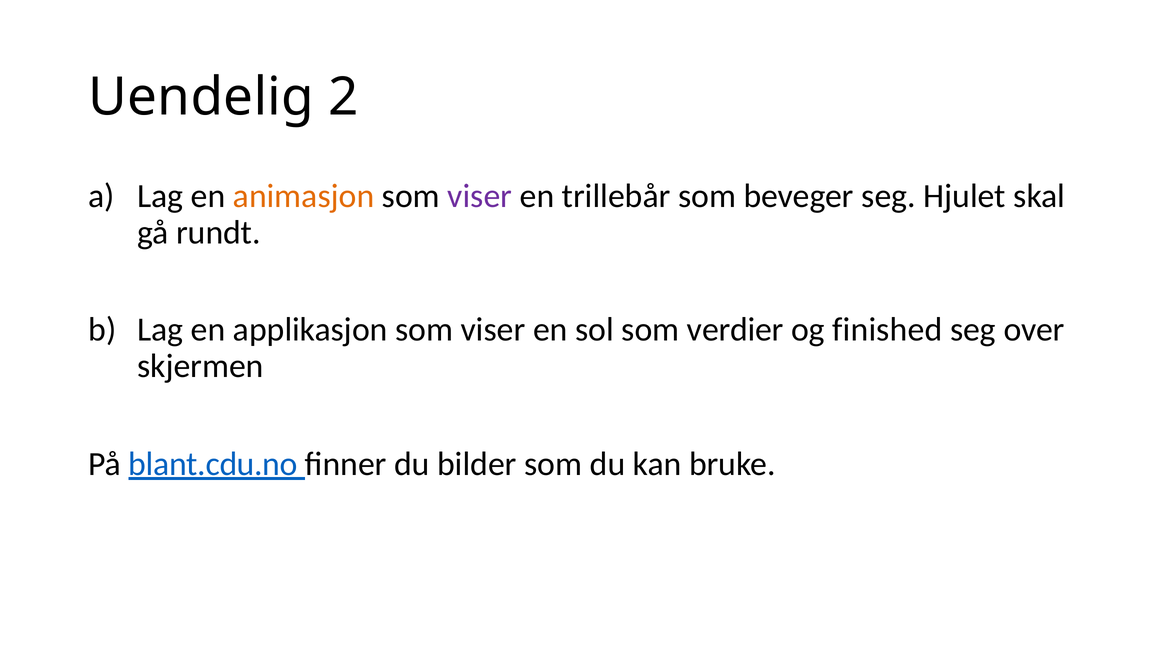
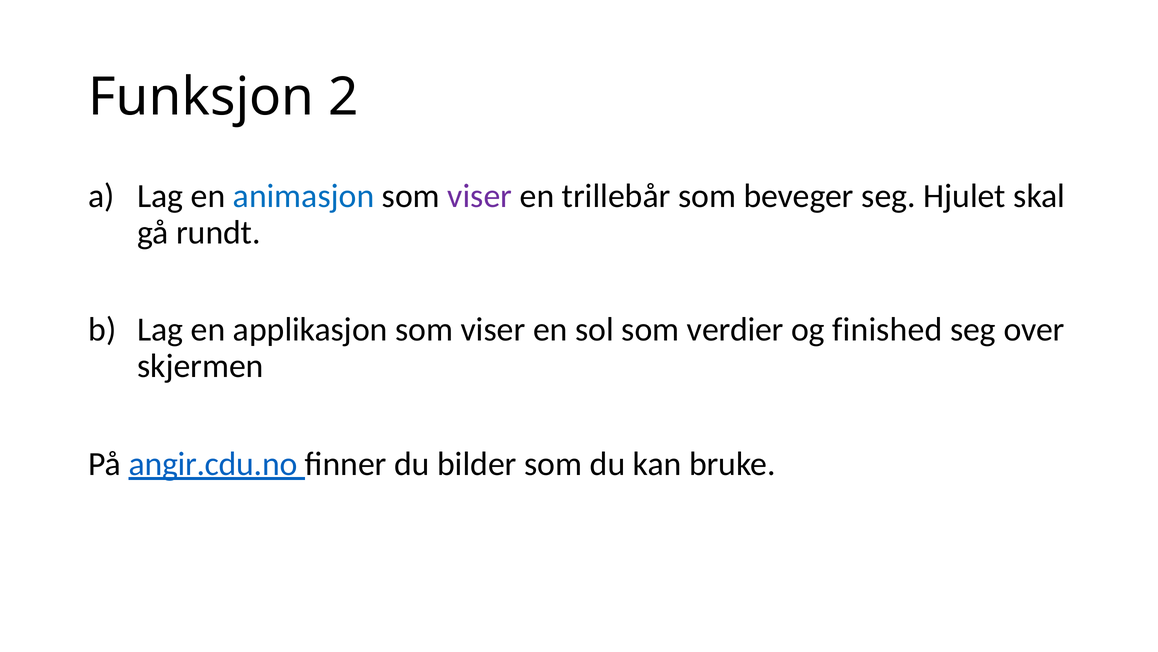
Uendelig: Uendelig -> Funksjon
animasjon colour: orange -> blue
blant.cdu.no: blant.cdu.no -> angir.cdu.no
